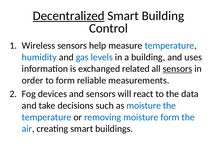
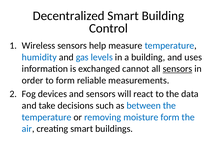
Decentralized underline: present -> none
related: related -> cannot
as moisture: moisture -> between
